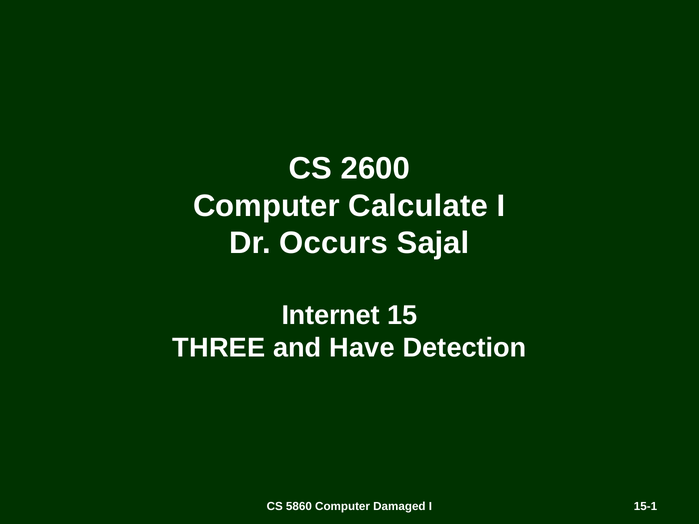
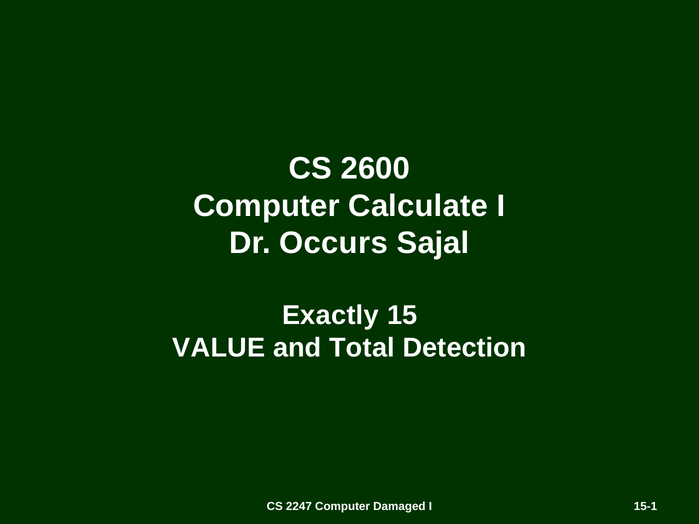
Internet: Internet -> Exactly
THREE: THREE -> VALUE
Have: Have -> Total
5860: 5860 -> 2247
